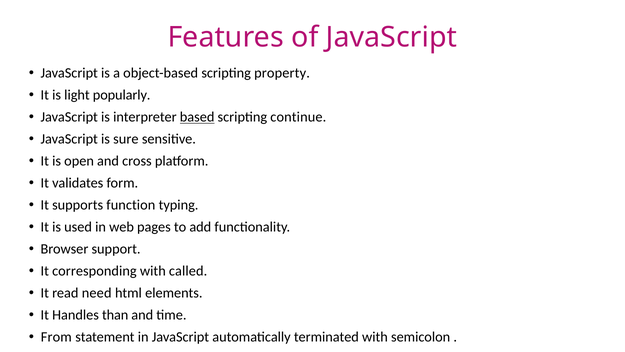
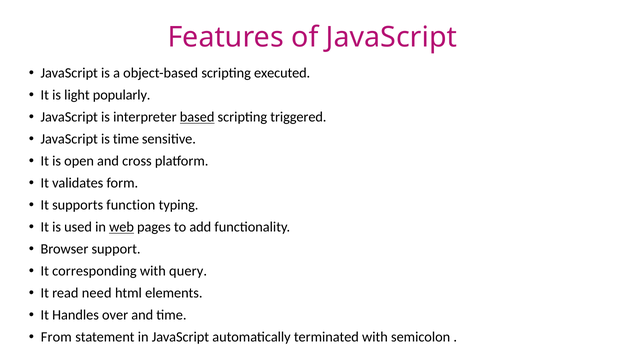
property: property -> executed
continue: continue -> triggered
is sure: sure -> time
web underline: none -> present
called: called -> query
than: than -> over
